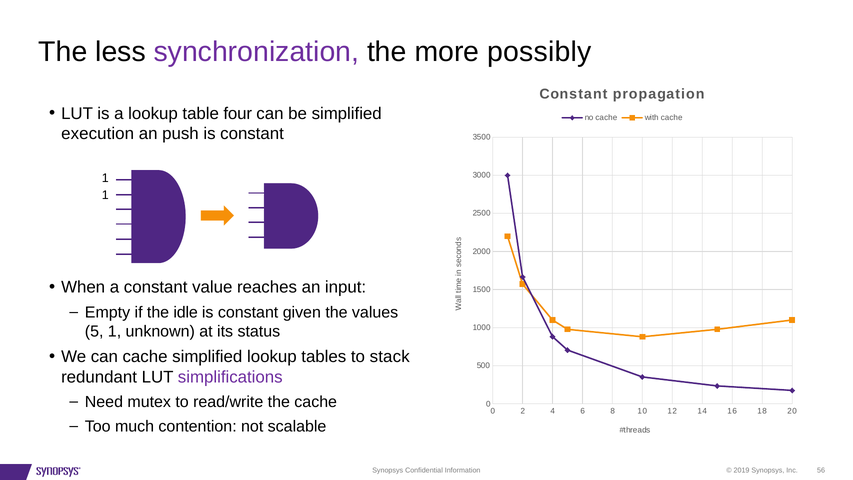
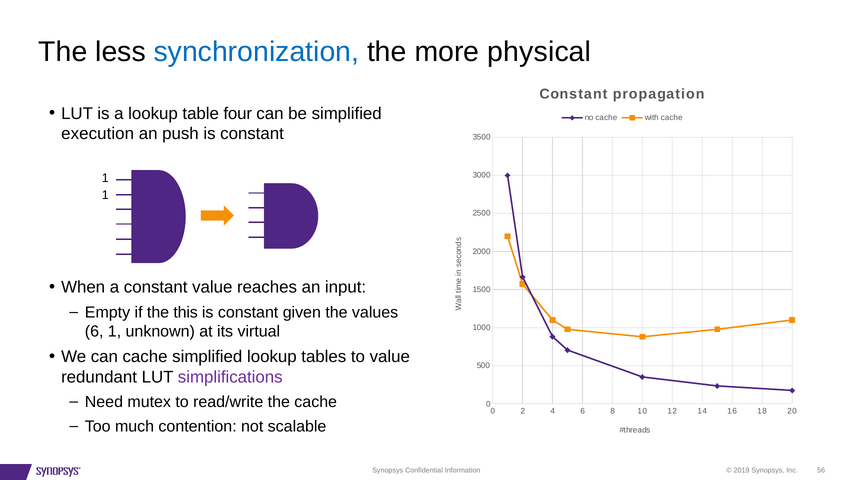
synchronization colour: purple -> blue
possibly: possibly -> physical
idle: idle -> this
5 at (94, 331): 5 -> 6
status: status -> virtual
to stack: stack -> value
